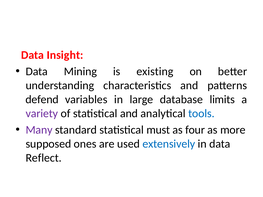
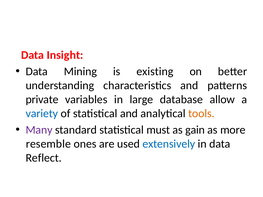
defend: defend -> private
limits: limits -> allow
variety colour: purple -> blue
tools colour: blue -> orange
four: four -> gain
supposed: supposed -> resemble
